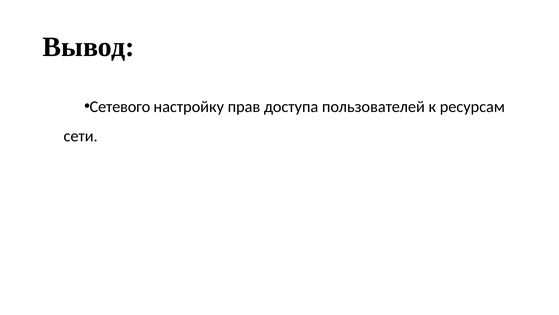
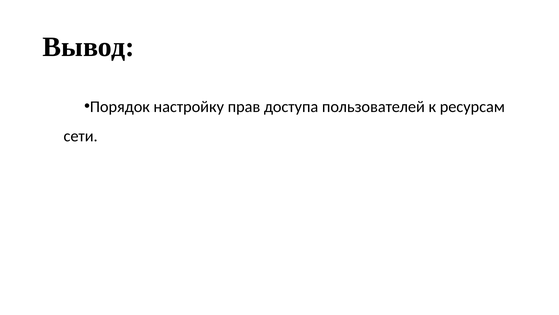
Сетевого: Сетевого -> Порядок
